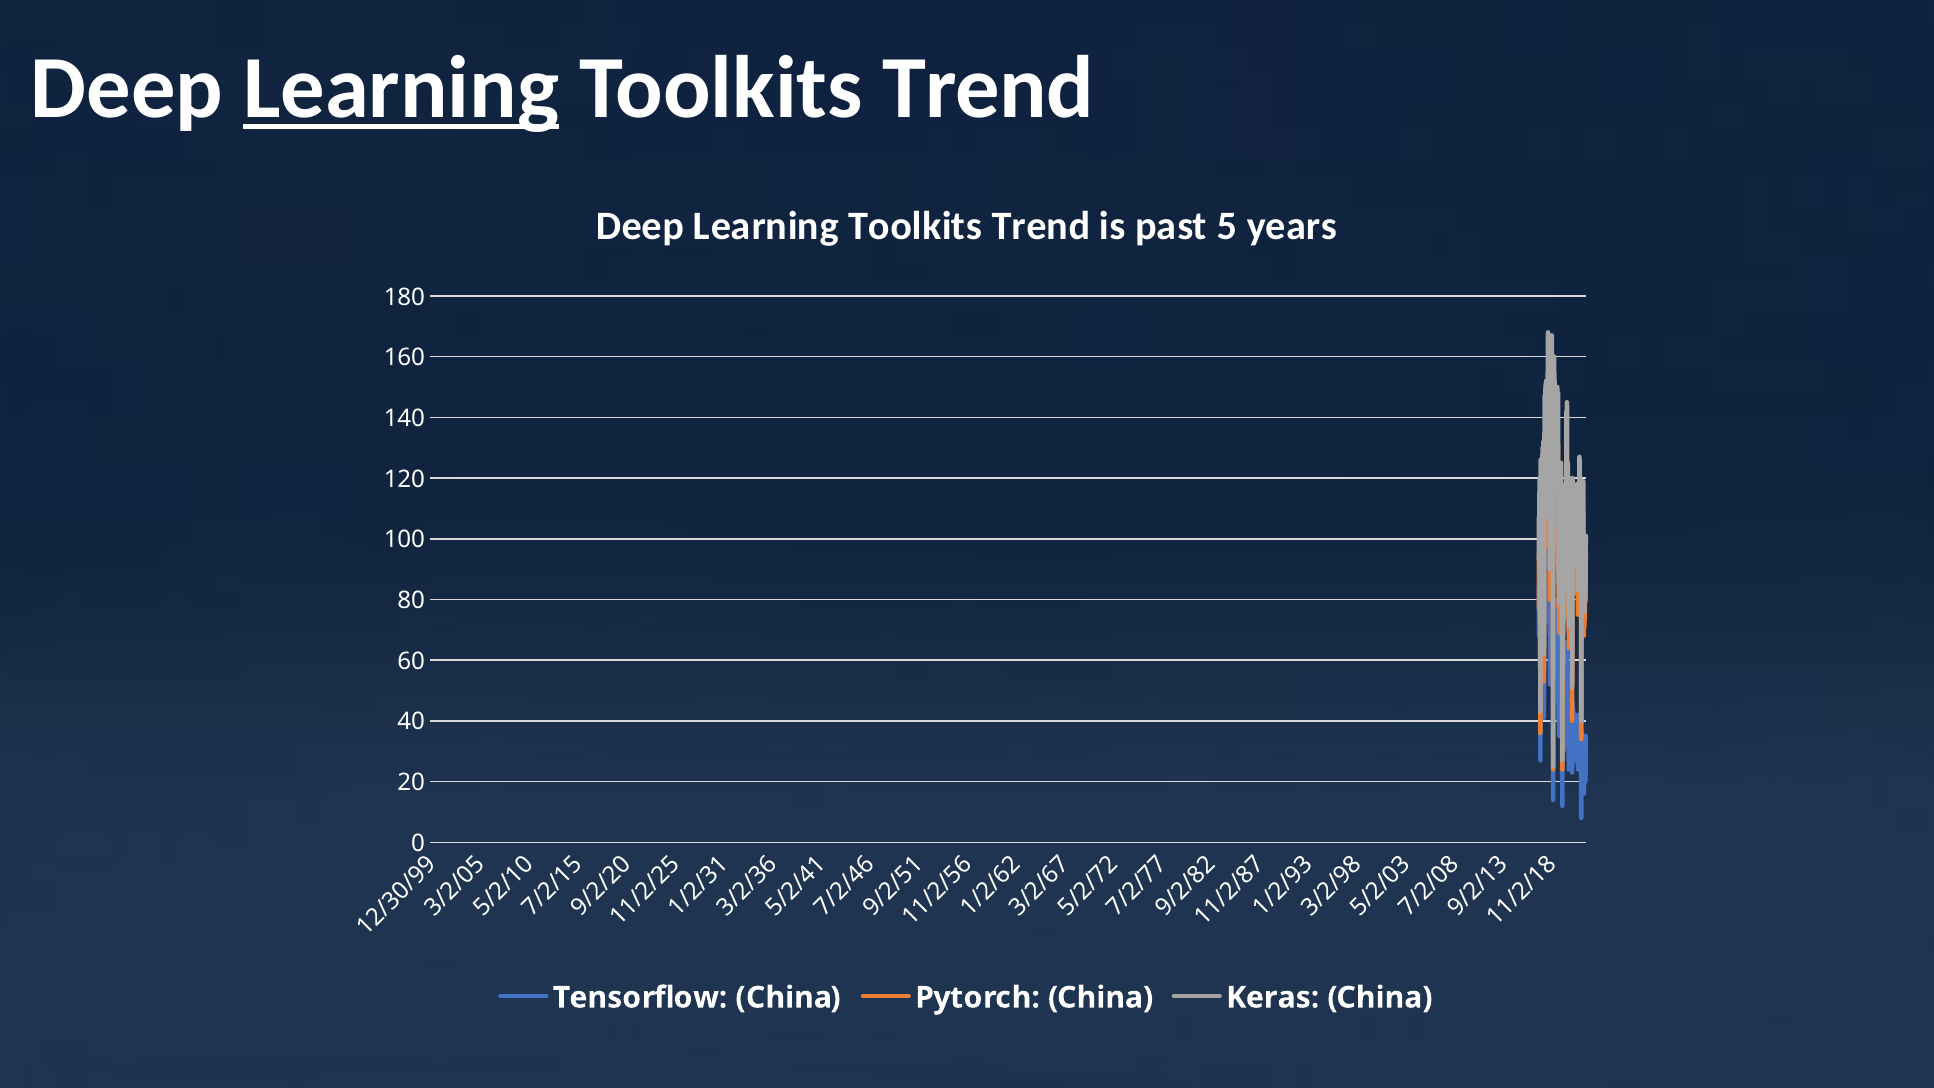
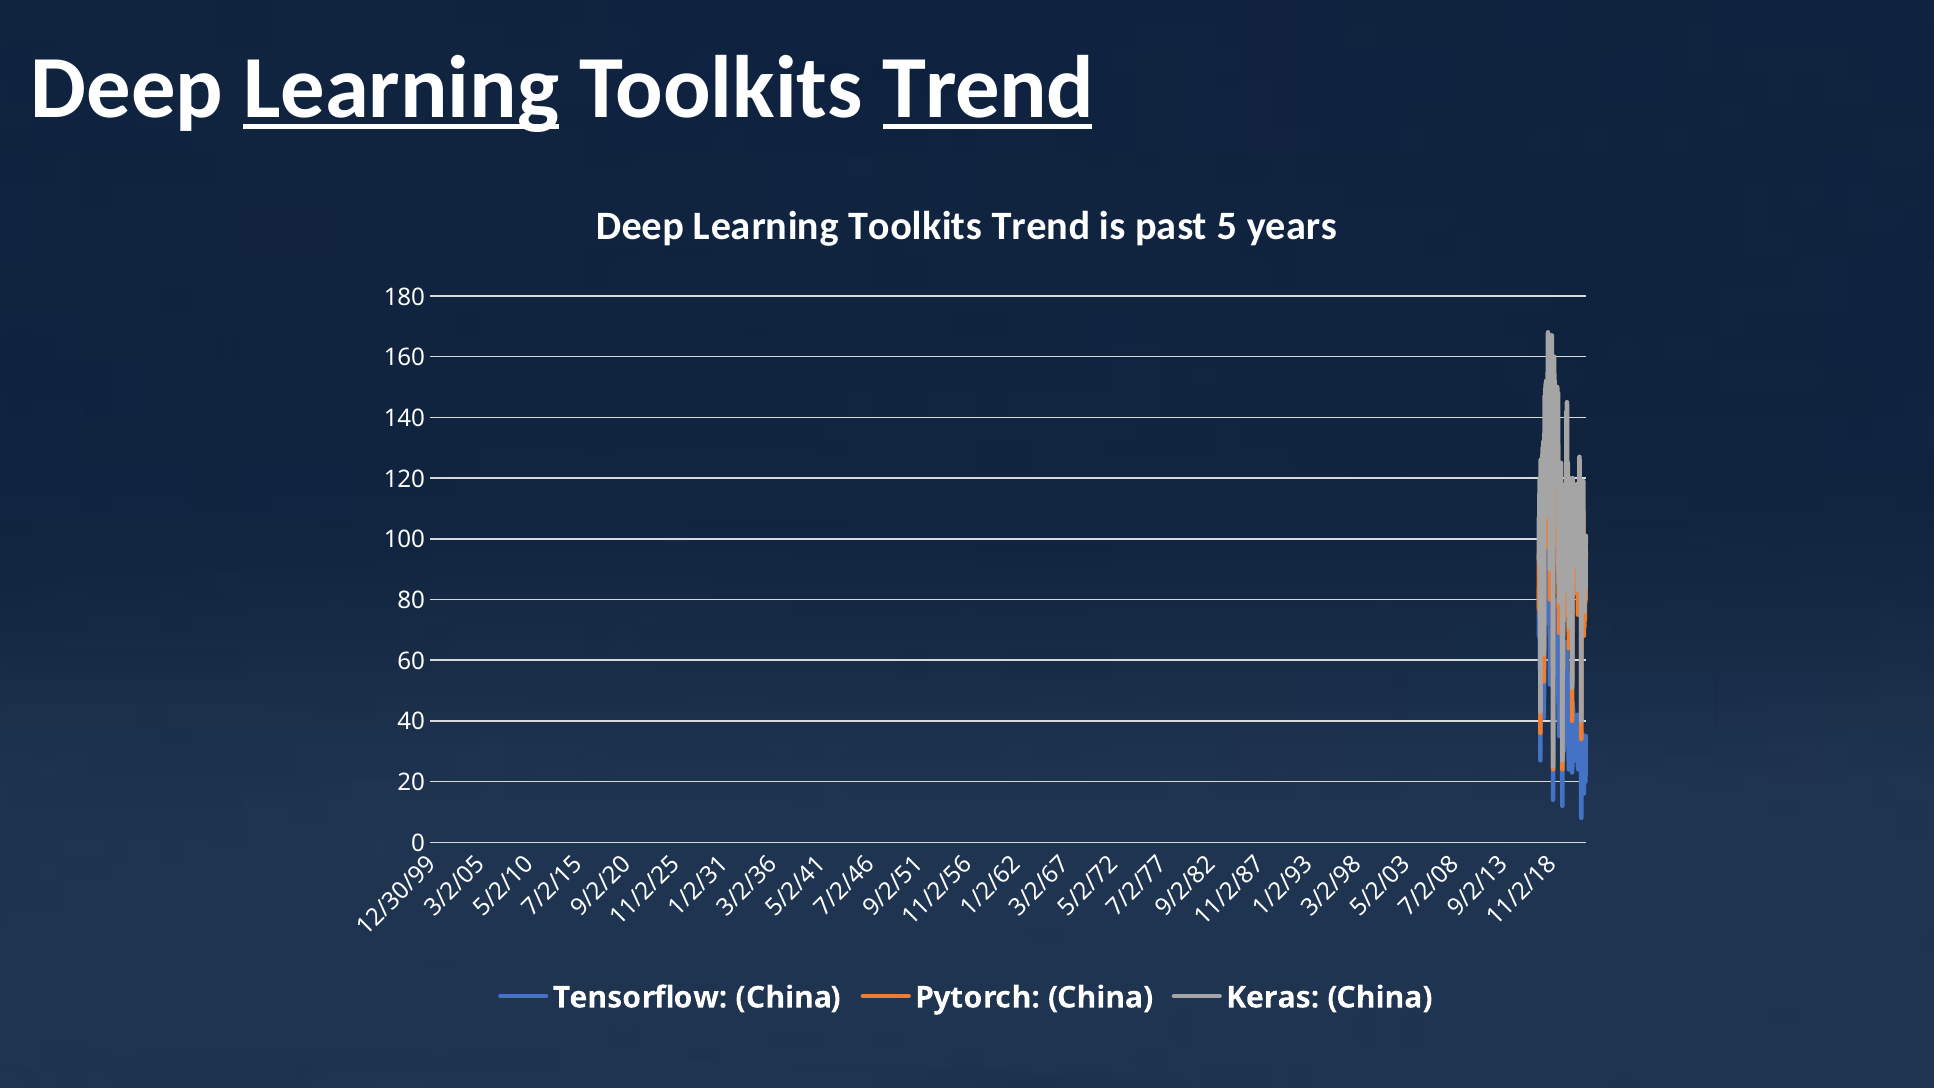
Trend at (988, 89) underline: none -> present
